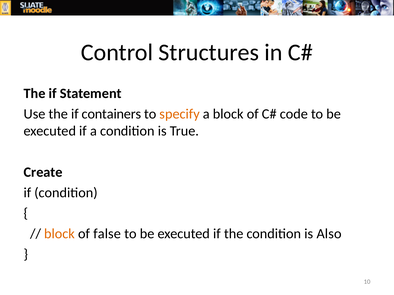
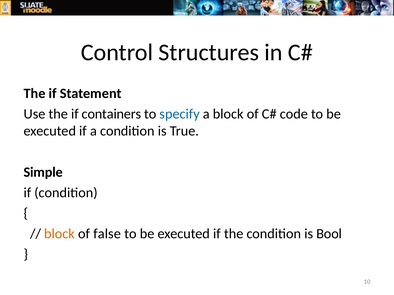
specify colour: orange -> blue
Create: Create -> Simple
Also: Also -> Bool
